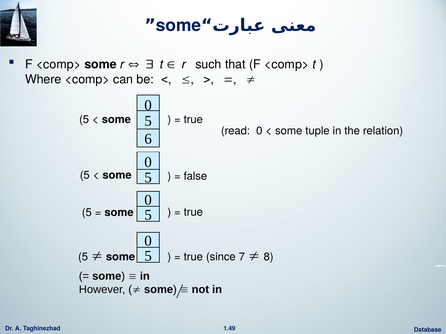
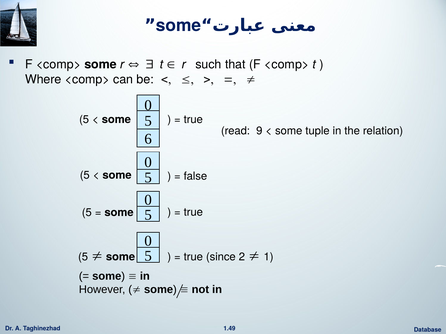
read 0: 0 -> 9
7: 7 -> 2
8: 8 -> 1
